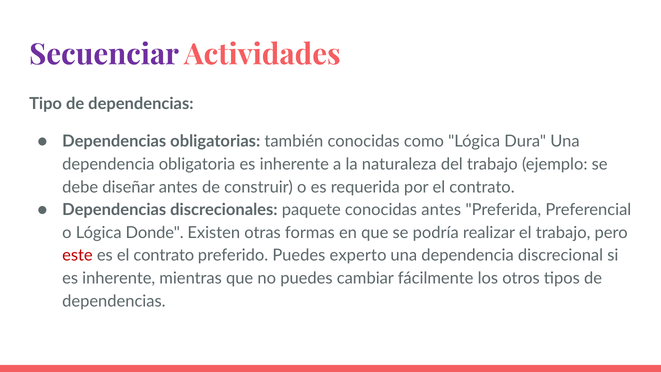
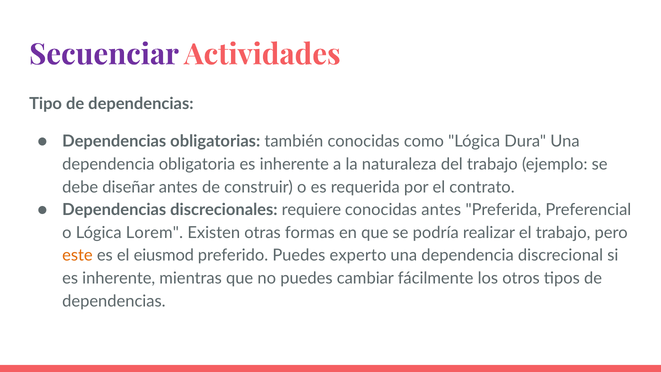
paquete: paquete -> requiere
Donde: Donde -> Lorem
este colour: red -> orange
es el contrato: contrato -> eiusmod
